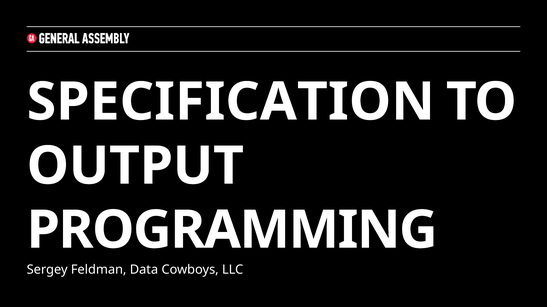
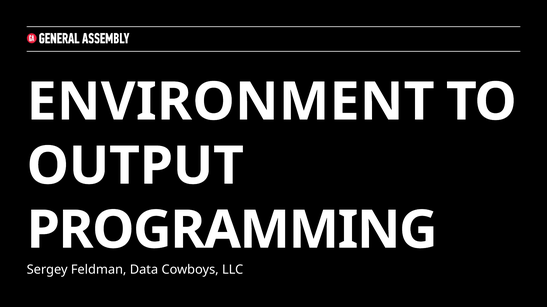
SPECIFICATION: SPECIFICATION -> ENVIRONMENT
